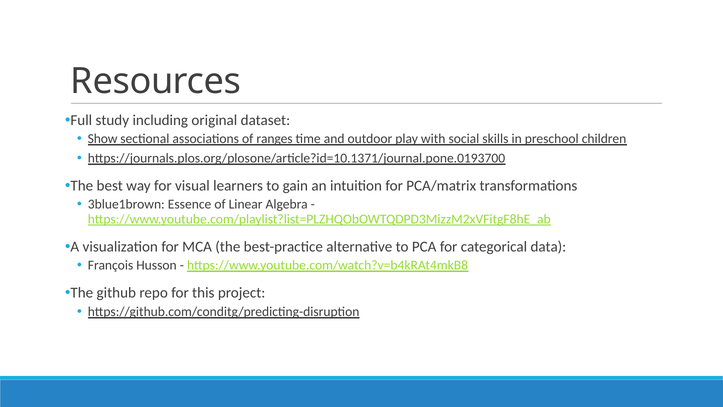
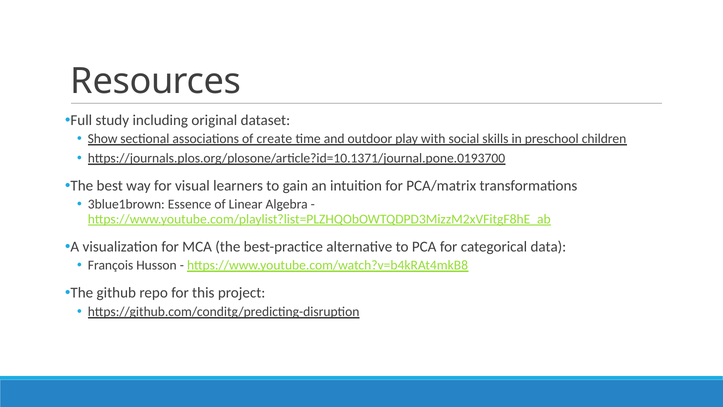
ranges: ranges -> create
